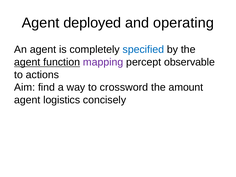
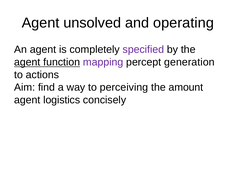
deployed: deployed -> unsolved
specified colour: blue -> purple
observable: observable -> generation
crossword: crossword -> perceiving
